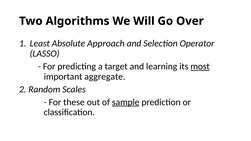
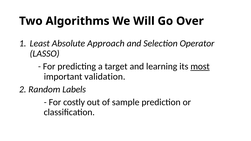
aggregate: aggregate -> validation
Scales: Scales -> Labels
these: these -> costly
sample underline: present -> none
